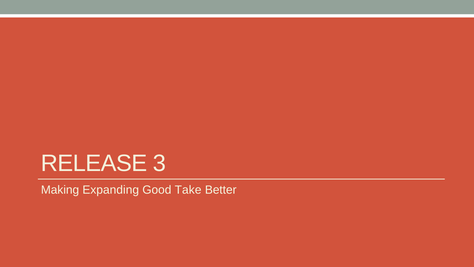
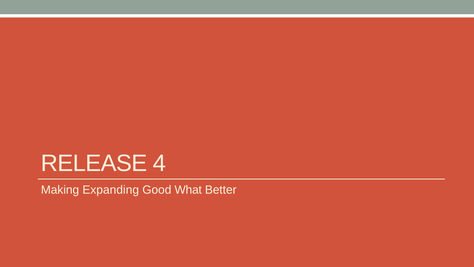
3: 3 -> 4
Take: Take -> What
